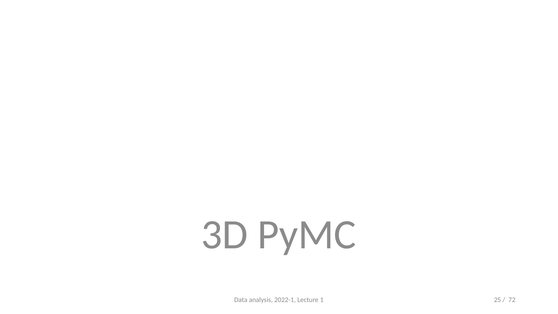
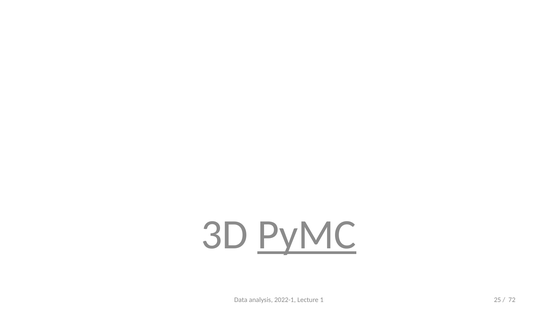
PyMC underline: none -> present
